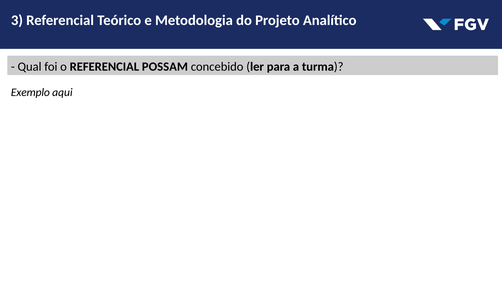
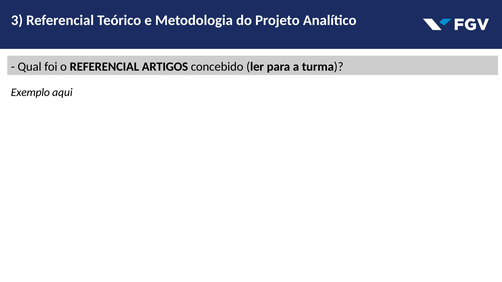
POSSAM: POSSAM -> ARTIGOS
